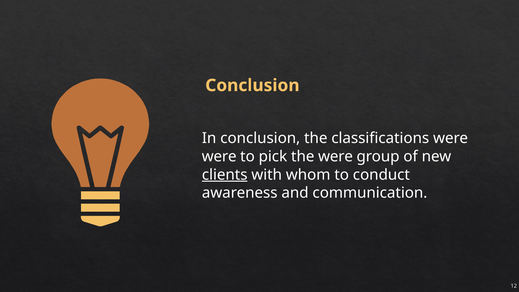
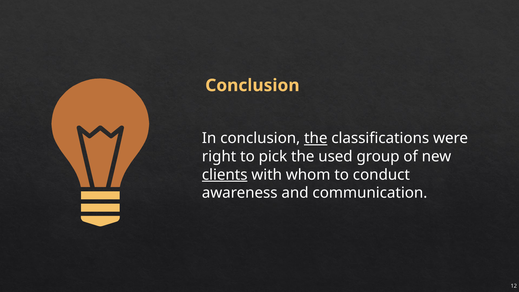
the at (316, 138) underline: none -> present
were at (219, 156): were -> right
the were: were -> used
